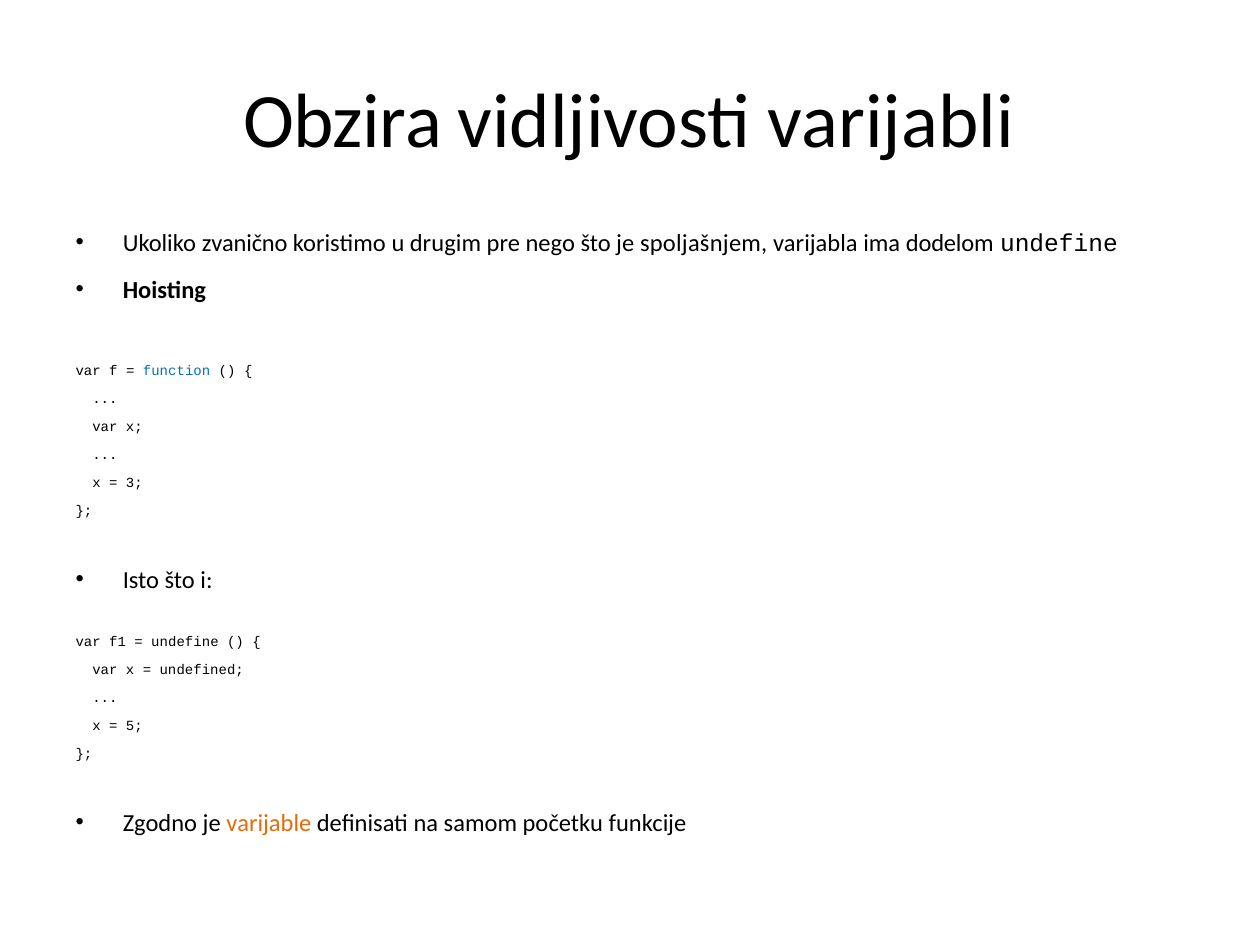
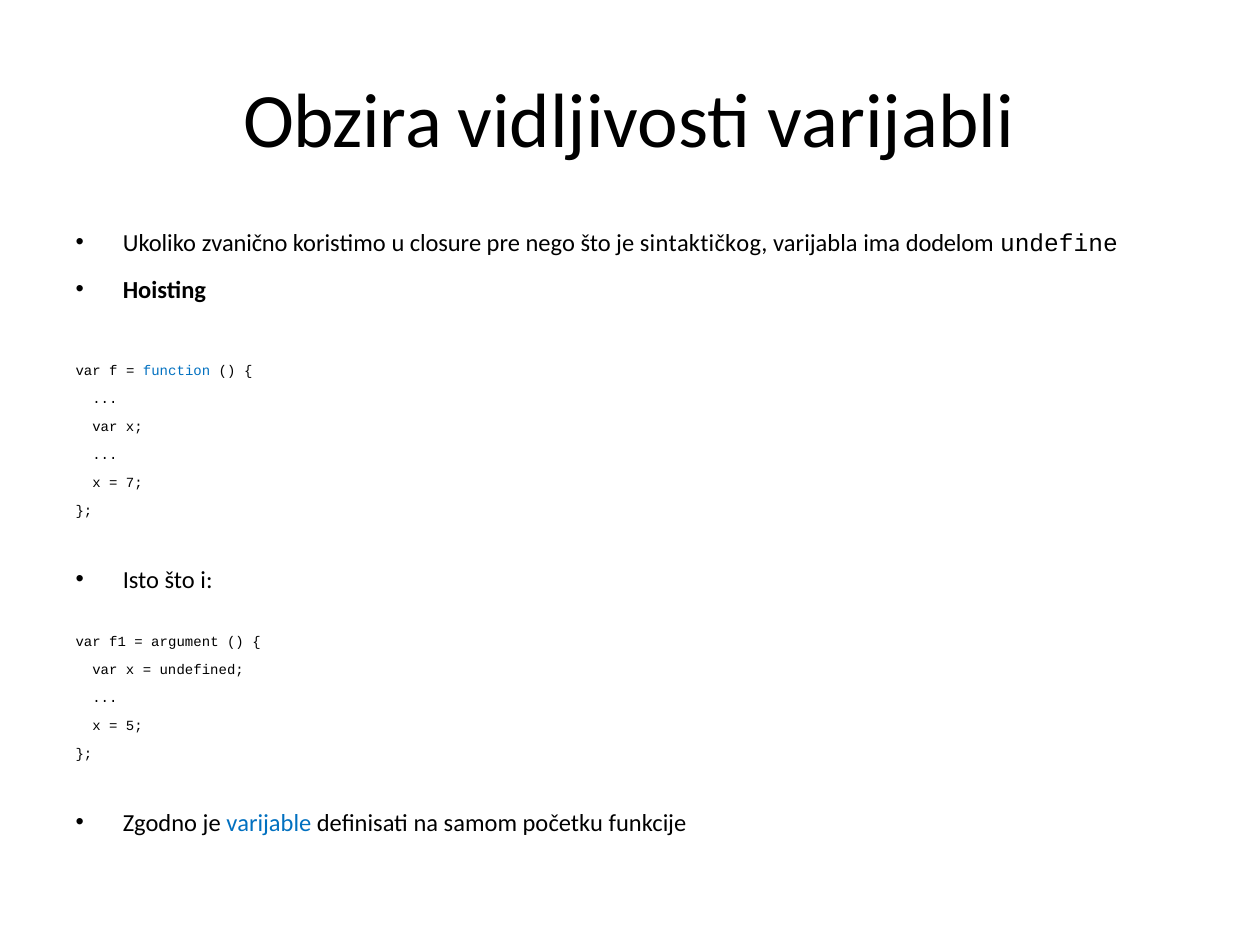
drugim: drugim -> closure
spoljašnjem: spoljašnjem -> sintaktičkog
3: 3 -> 7
undefine at (185, 642): undefine -> argument
varijable colour: orange -> blue
